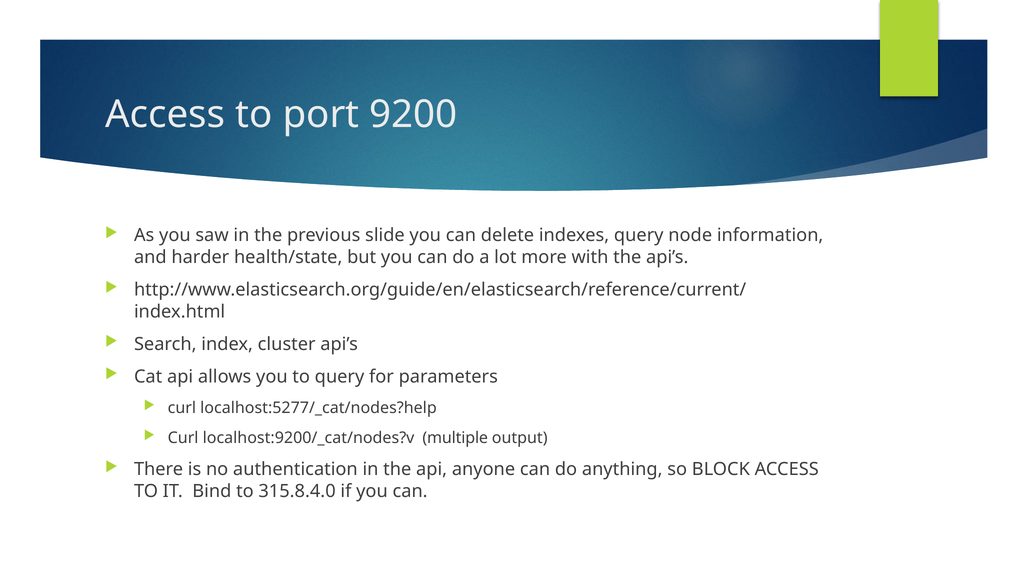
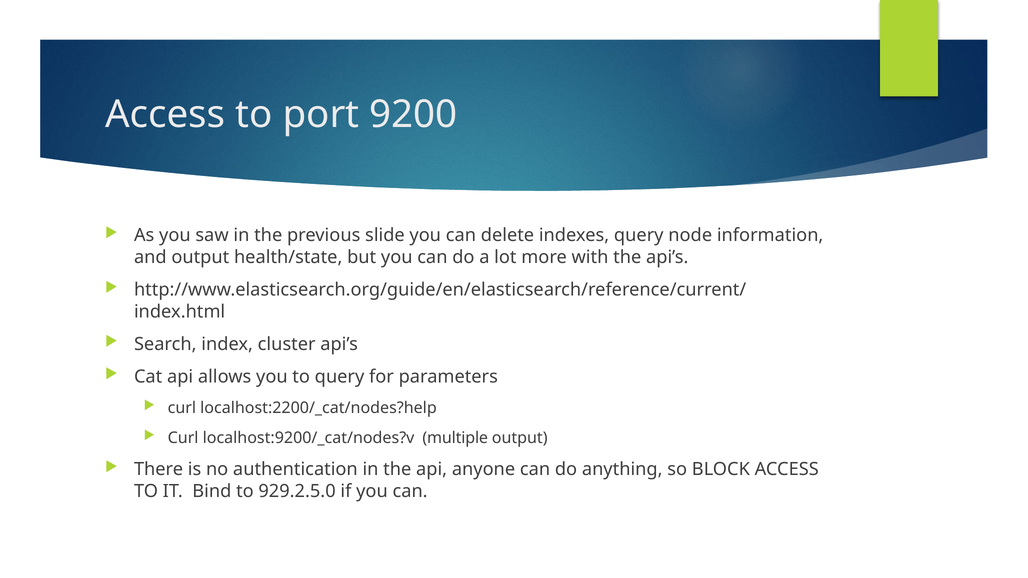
and harder: harder -> output
localhost:5277/_cat/nodes?help: localhost:5277/_cat/nodes?help -> localhost:2200/_cat/nodes?help
315.8.4.0: 315.8.4.0 -> 929.2.5.0
